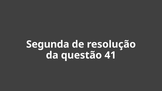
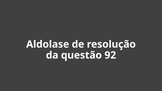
Segunda: Segunda -> Aldolase
41: 41 -> 92
